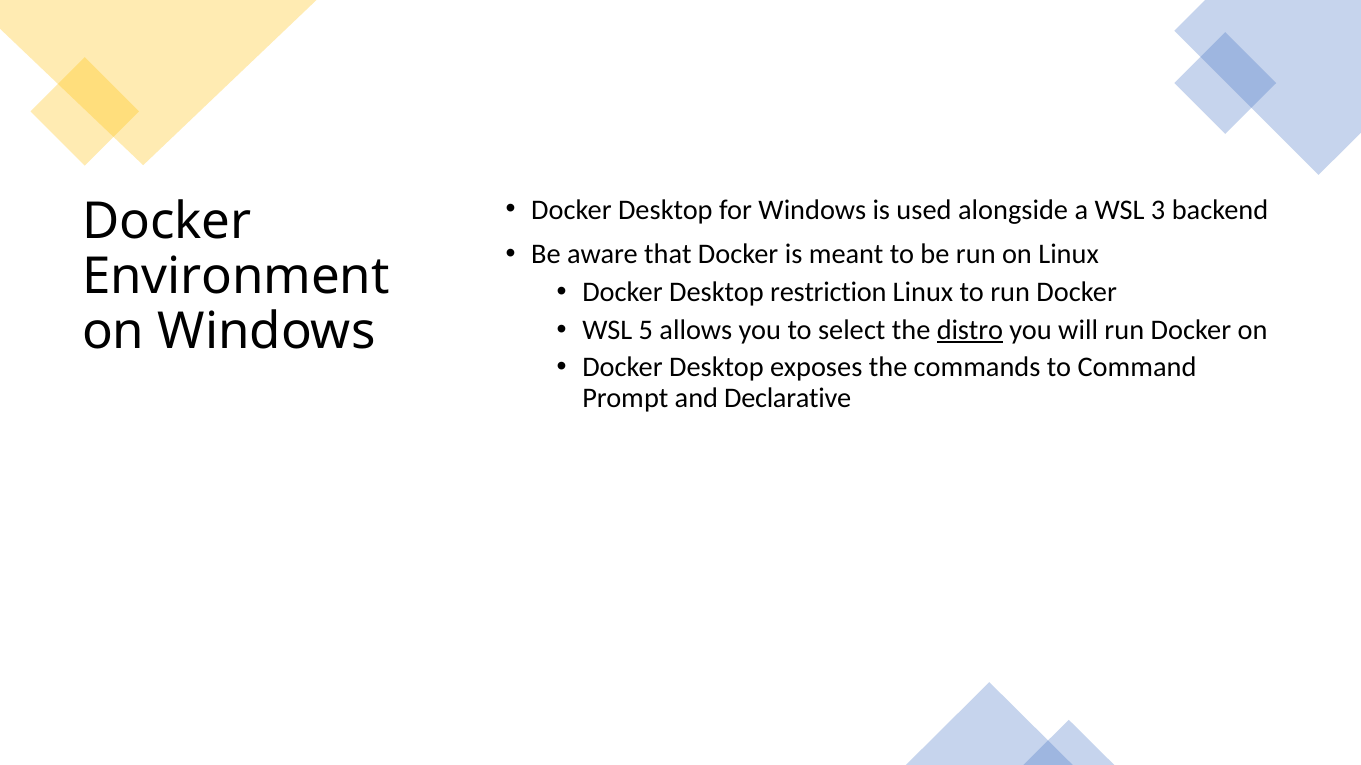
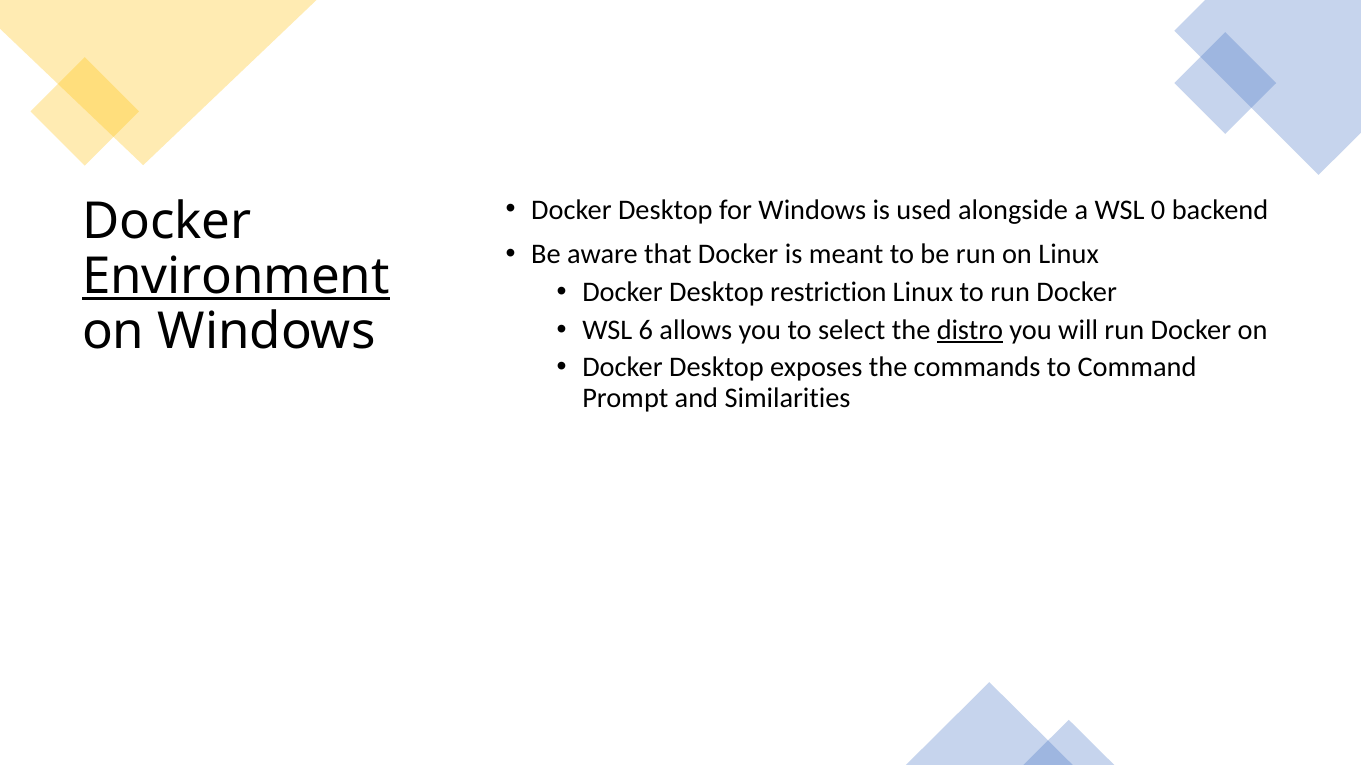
3: 3 -> 0
Environment underline: none -> present
5: 5 -> 6
Declarative: Declarative -> Similarities
